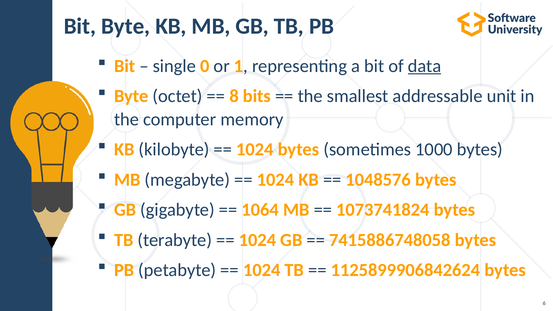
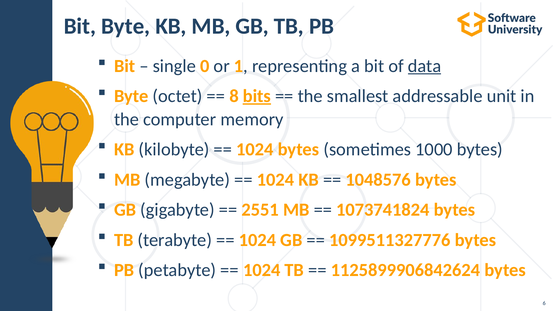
bits underline: none -> present
1064: 1064 -> 2551
7415886748058: 7415886748058 -> 1099511327776
